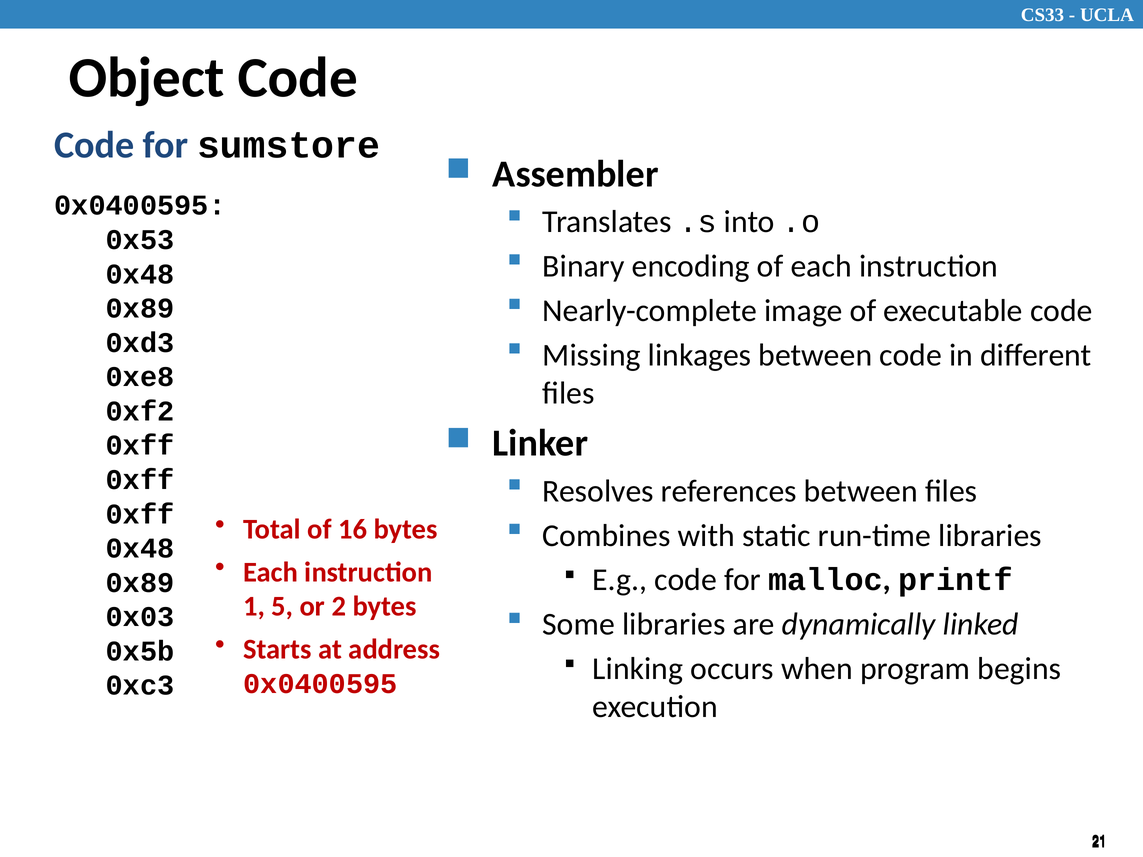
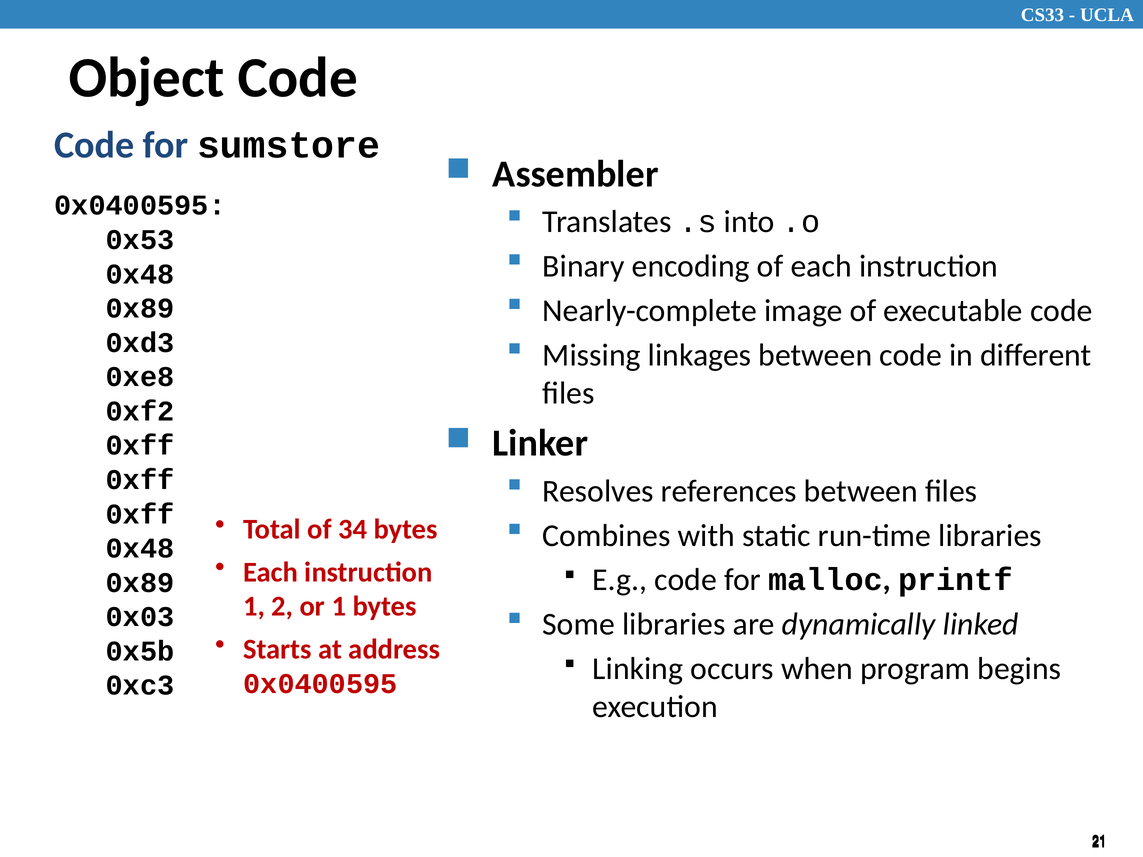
16: 16 -> 34
5: 5 -> 2
or 2: 2 -> 1
